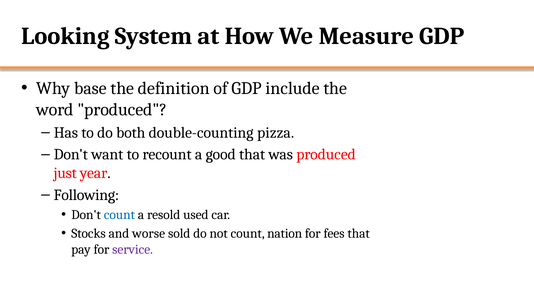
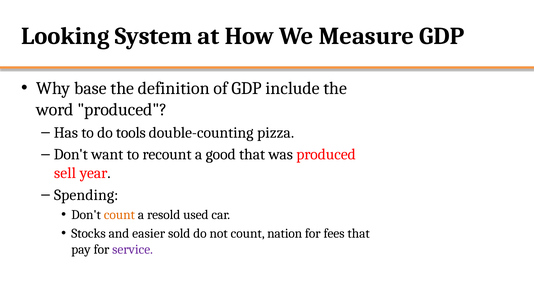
both: both -> tools
just: just -> sell
Following: Following -> Spending
count at (119, 215) colour: blue -> orange
worse: worse -> easier
